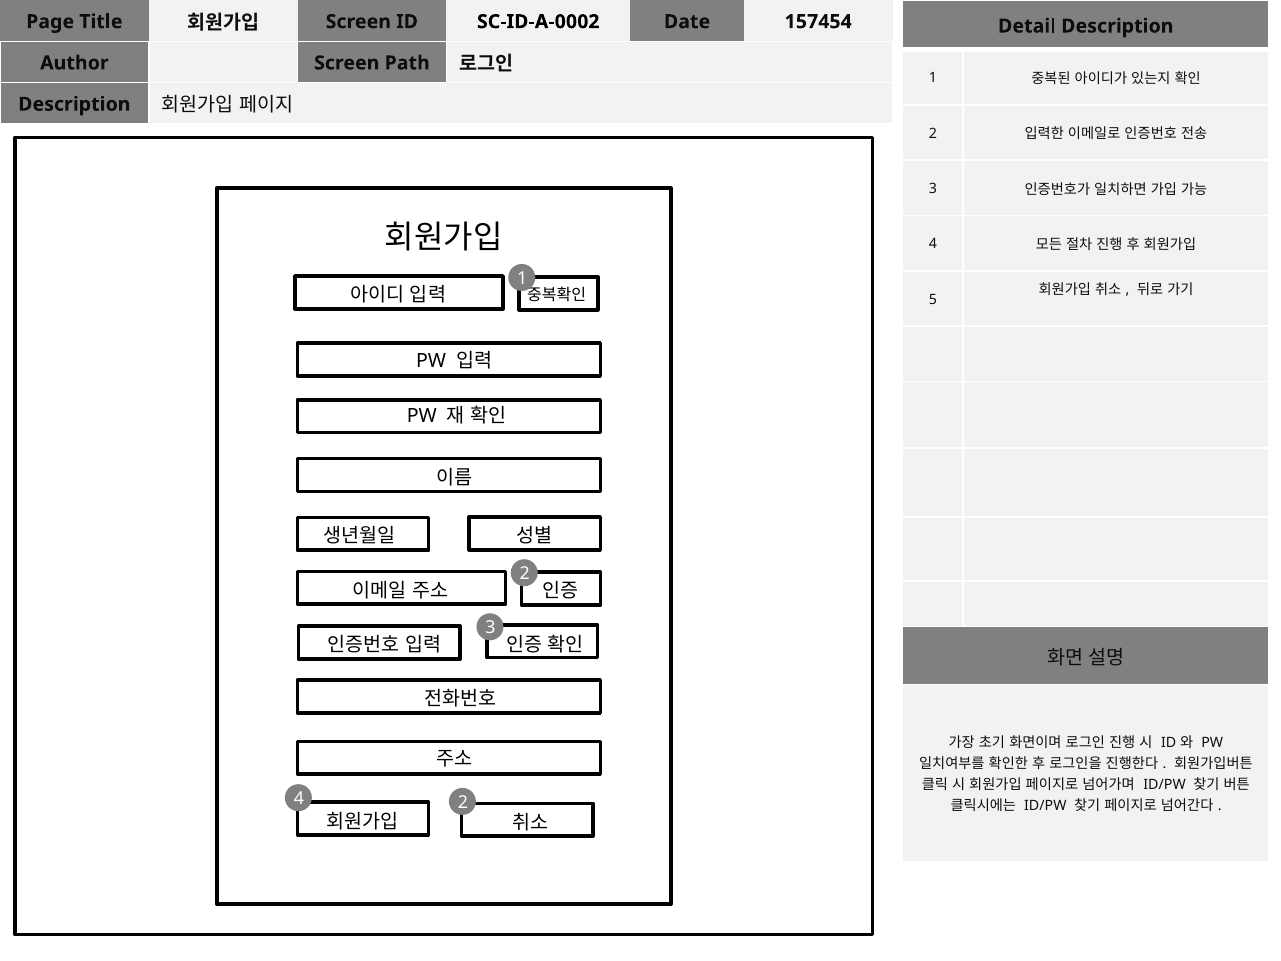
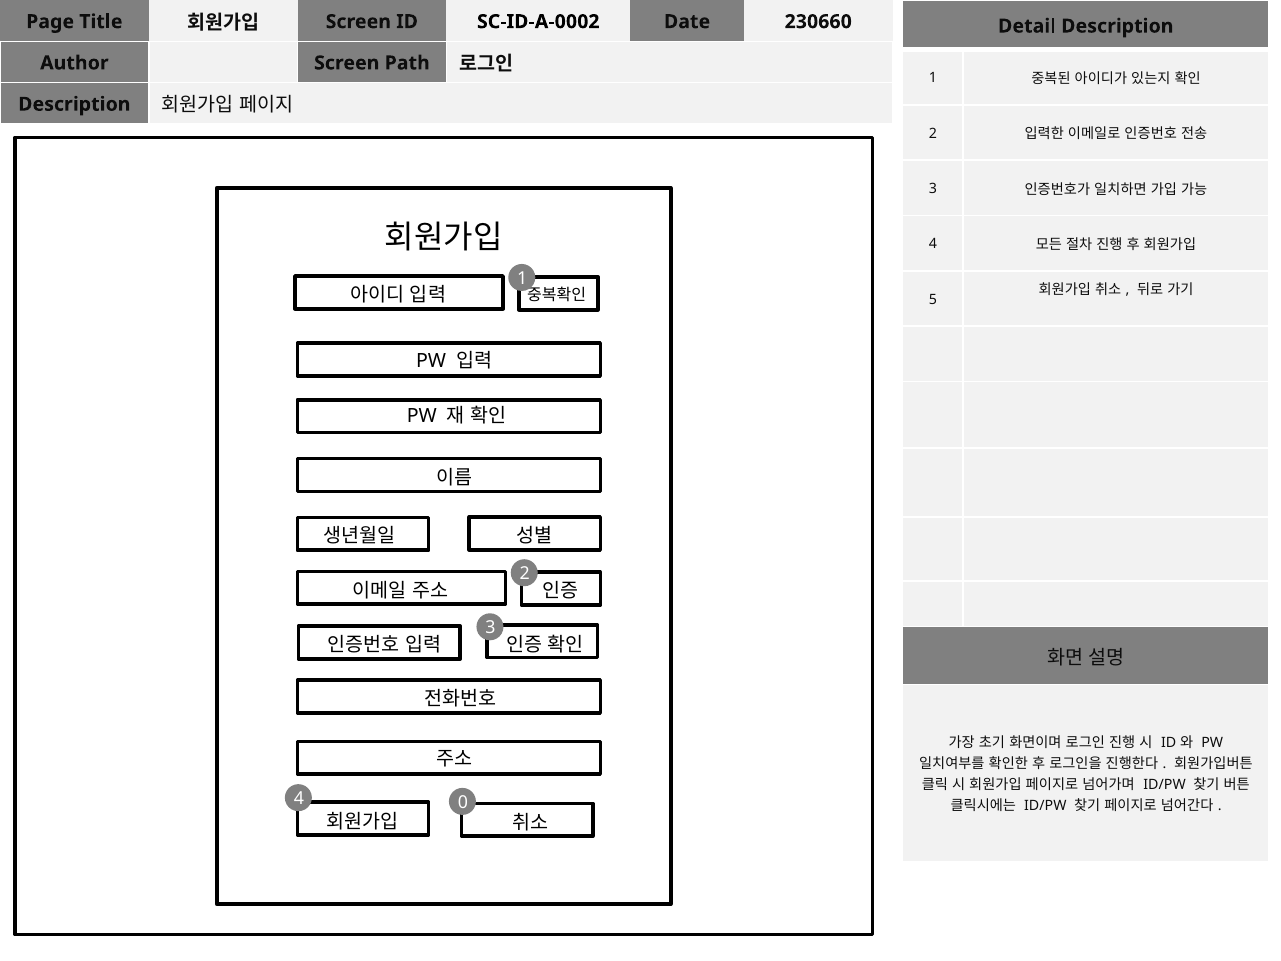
157454: 157454 -> 230660
4 2: 2 -> 0
